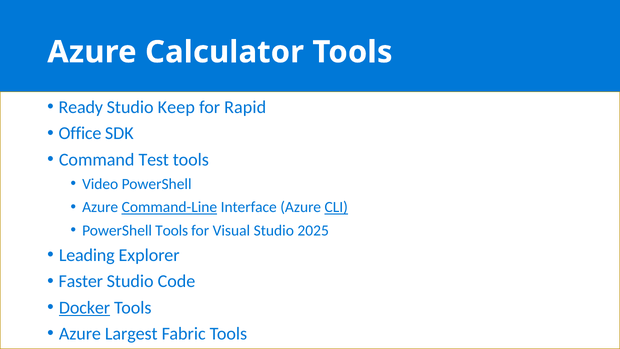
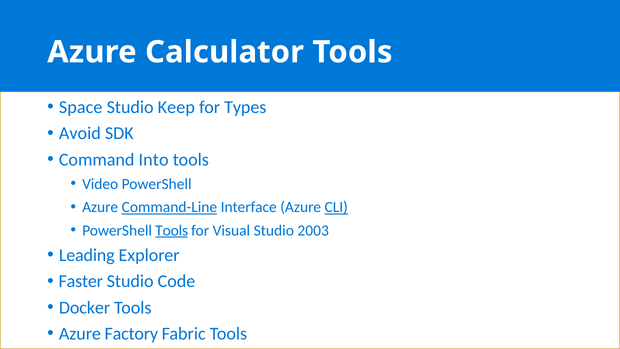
Ready: Ready -> Space
Rapid: Rapid -> Types
Office: Office -> Avoid
Test: Test -> Into
Tools at (172, 230) underline: none -> present
2025: 2025 -> 2003
Docker underline: present -> none
Largest: Largest -> Factory
